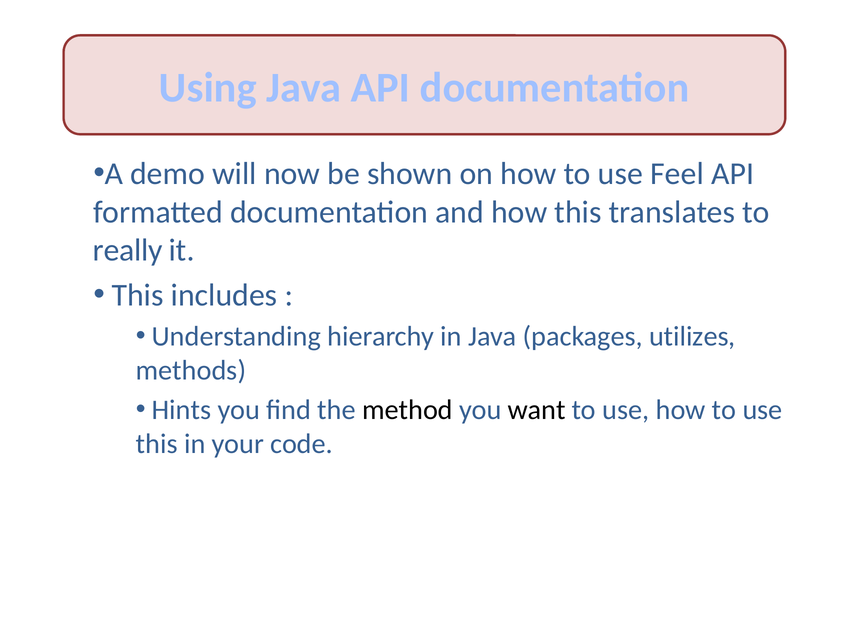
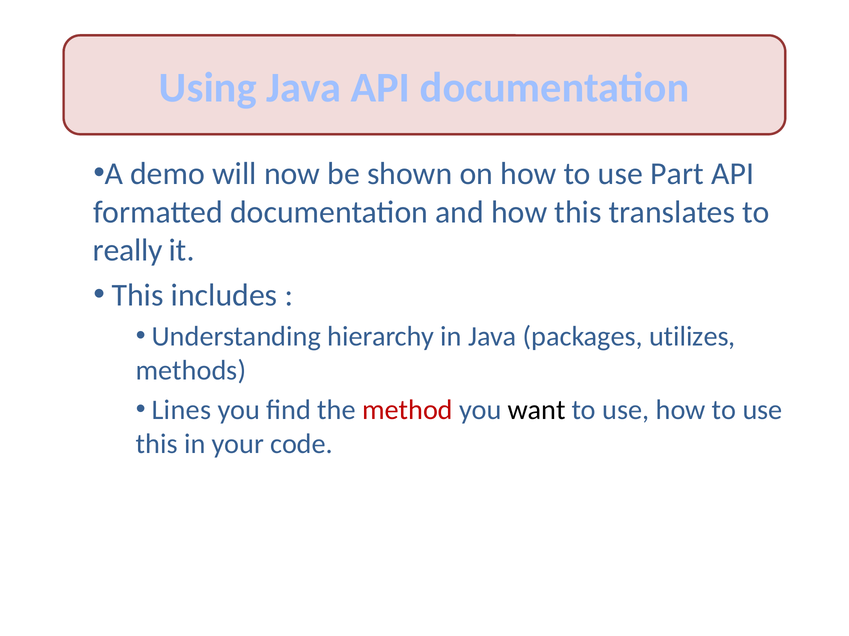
Feel: Feel -> Part
Hints: Hints -> Lines
method colour: black -> red
